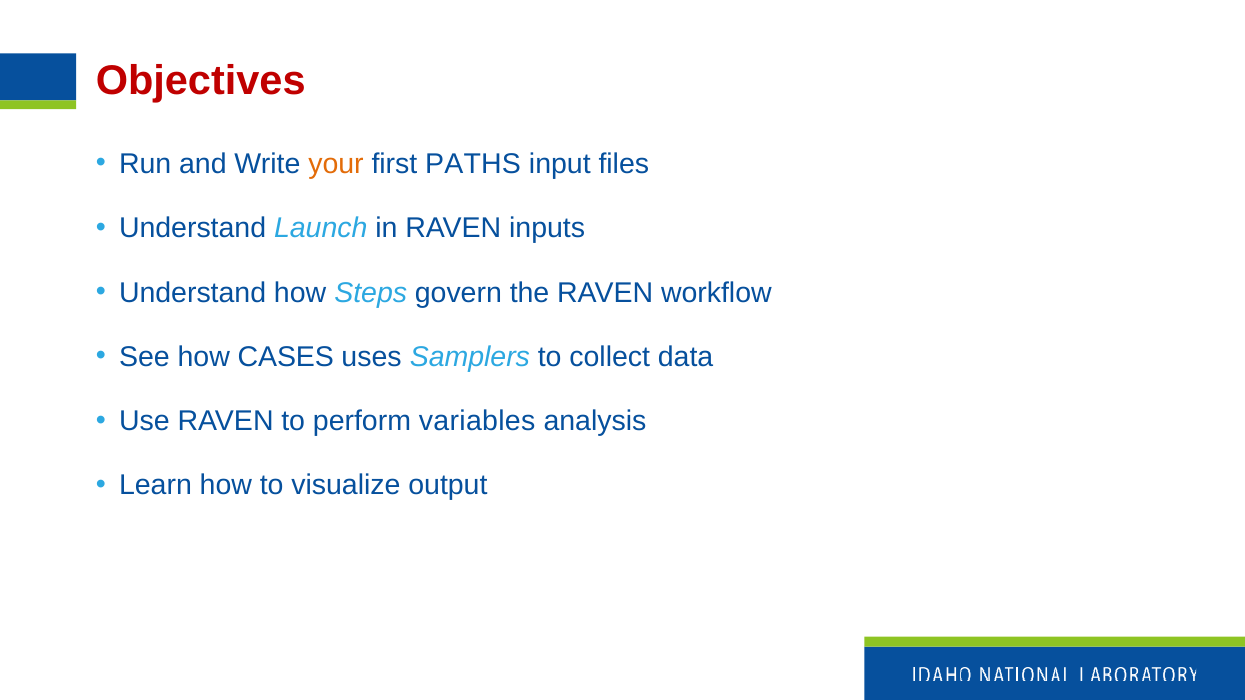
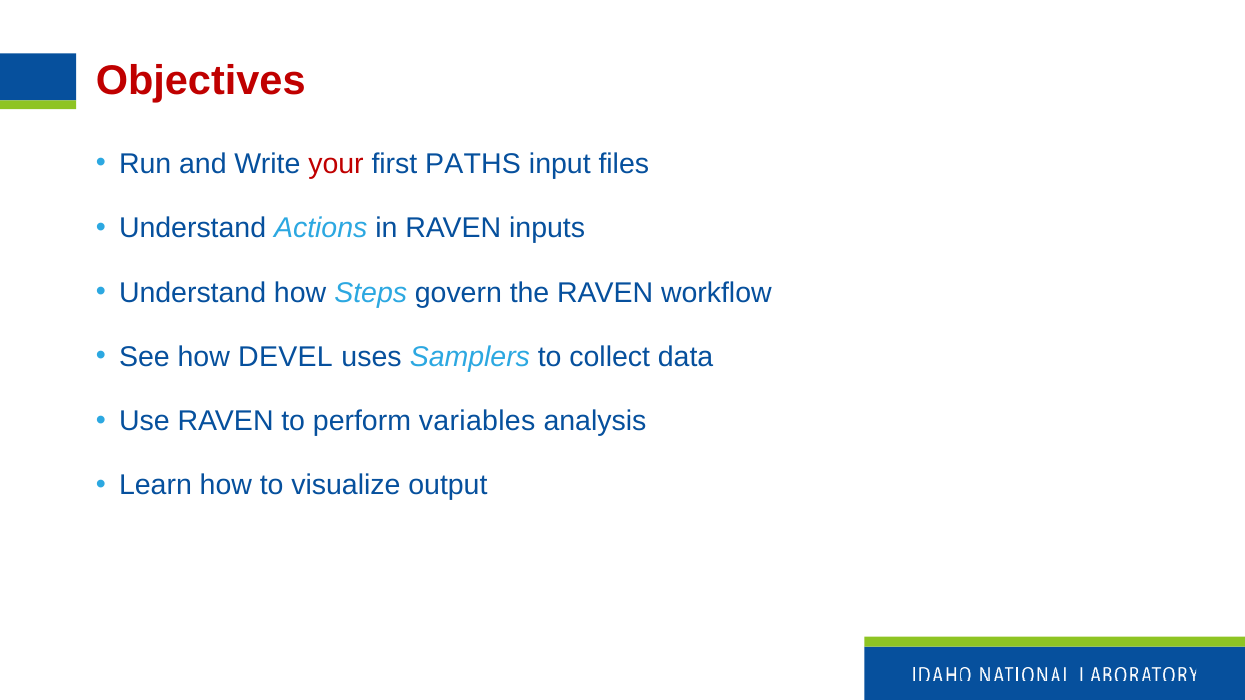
your colour: orange -> red
Launch: Launch -> Actions
CASES: CASES -> DEVEL
